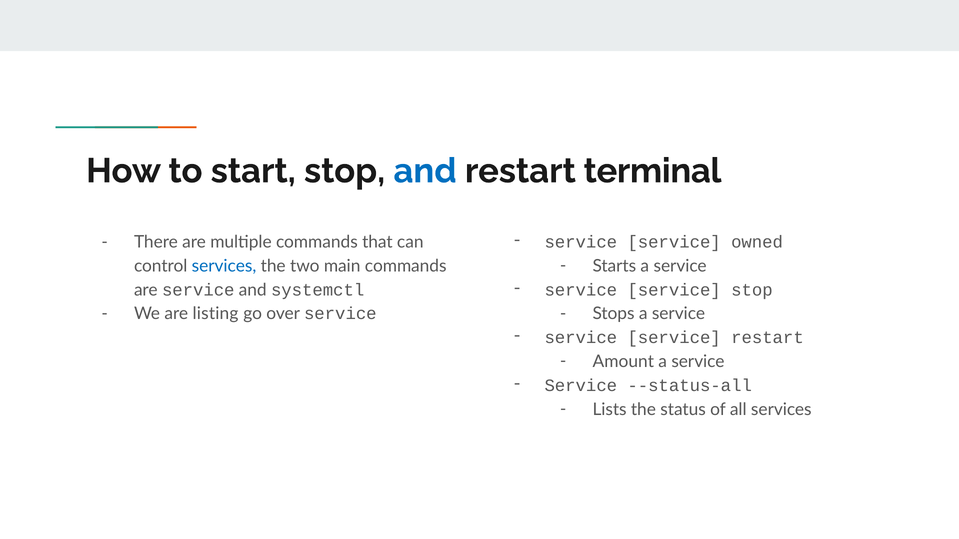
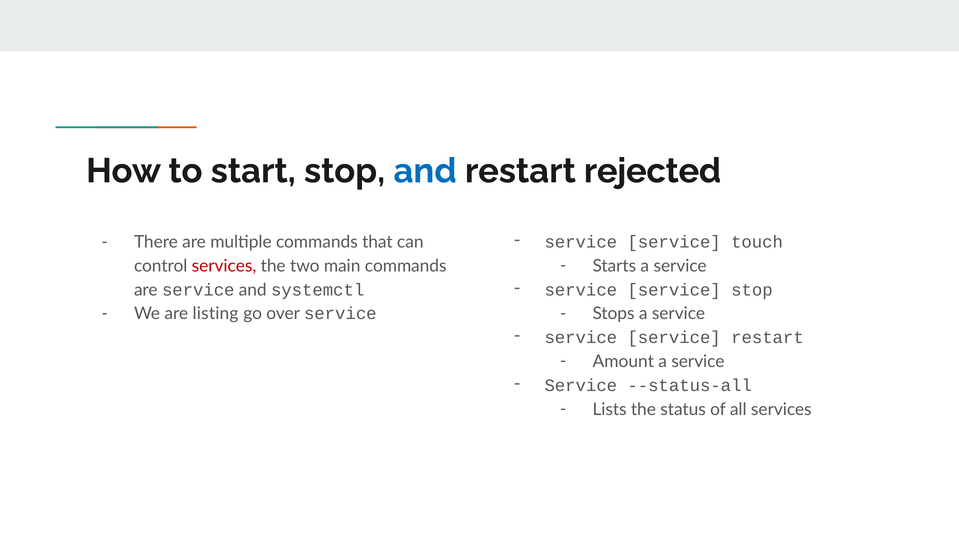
terminal: terminal -> rejected
owned: owned -> touch
services at (224, 266) colour: blue -> red
